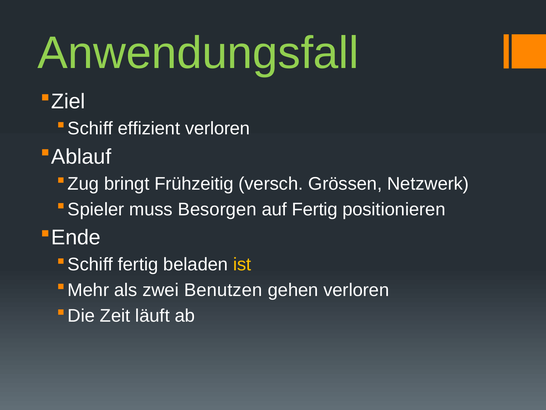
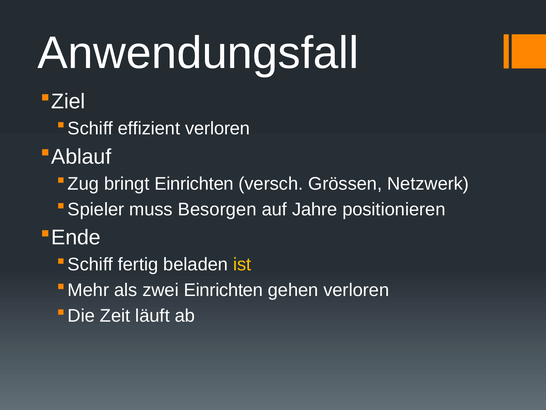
Anwendungsfall colour: light green -> white
bringt Frühzeitig: Frühzeitig -> Einrichten
auf Fertig: Fertig -> Jahre
zwei Benutzen: Benutzen -> Einrichten
